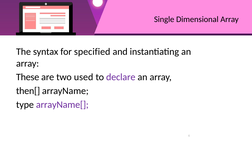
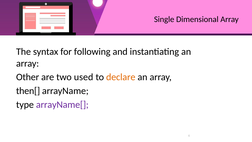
specified: specified -> following
These: These -> Other
declare colour: purple -> orange
